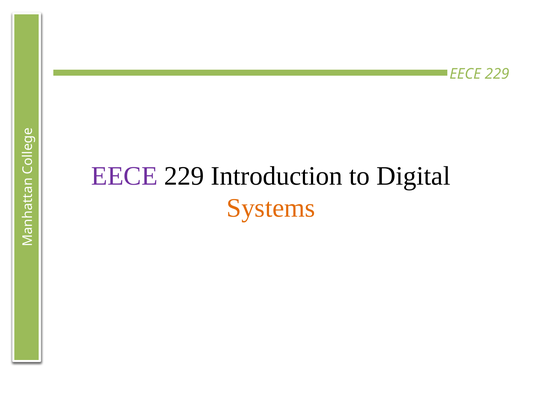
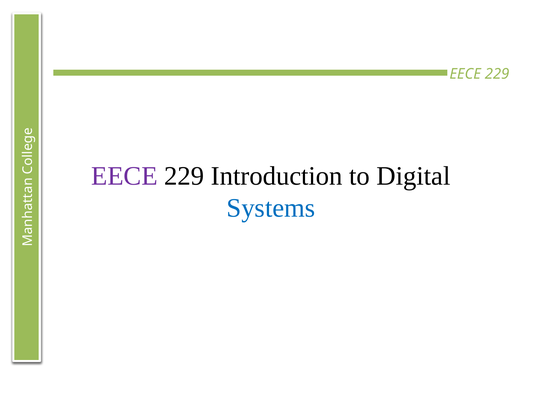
Systems colour: orange -> blue
